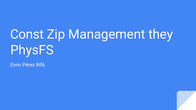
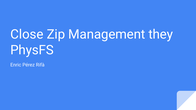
Const: Const -> Close
